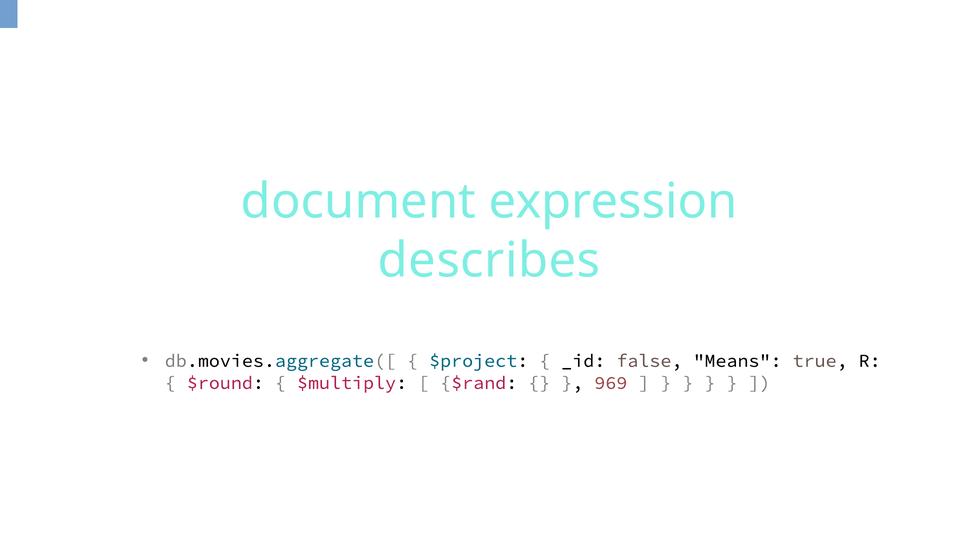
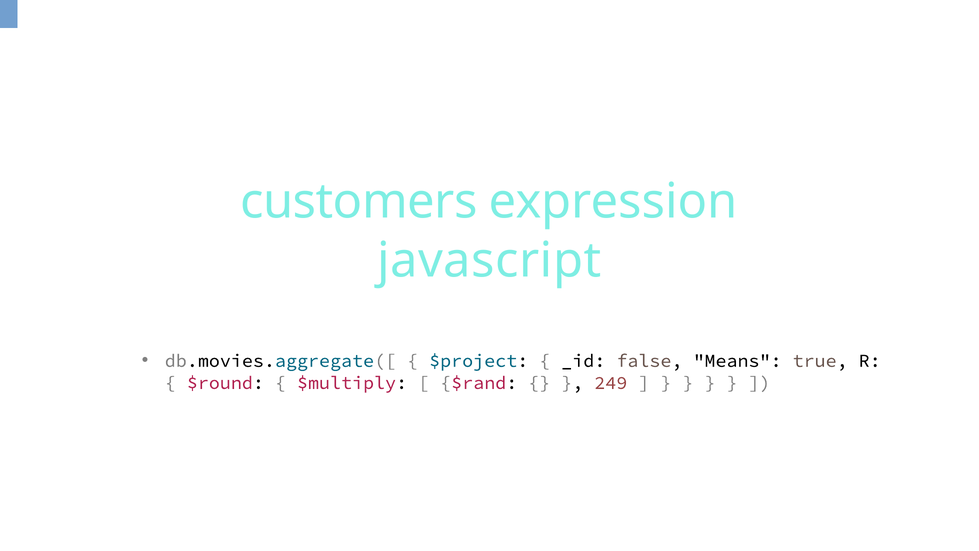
document: document -> customers
describes: describes -> javascript
969: 969 -> 249
